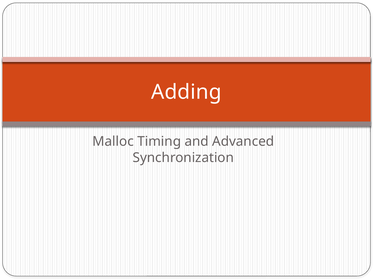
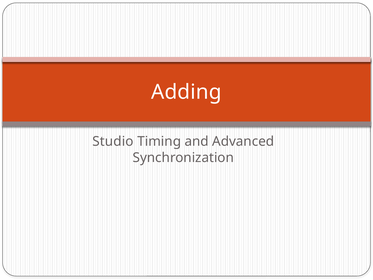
Malloc: Malloc -> Studio
